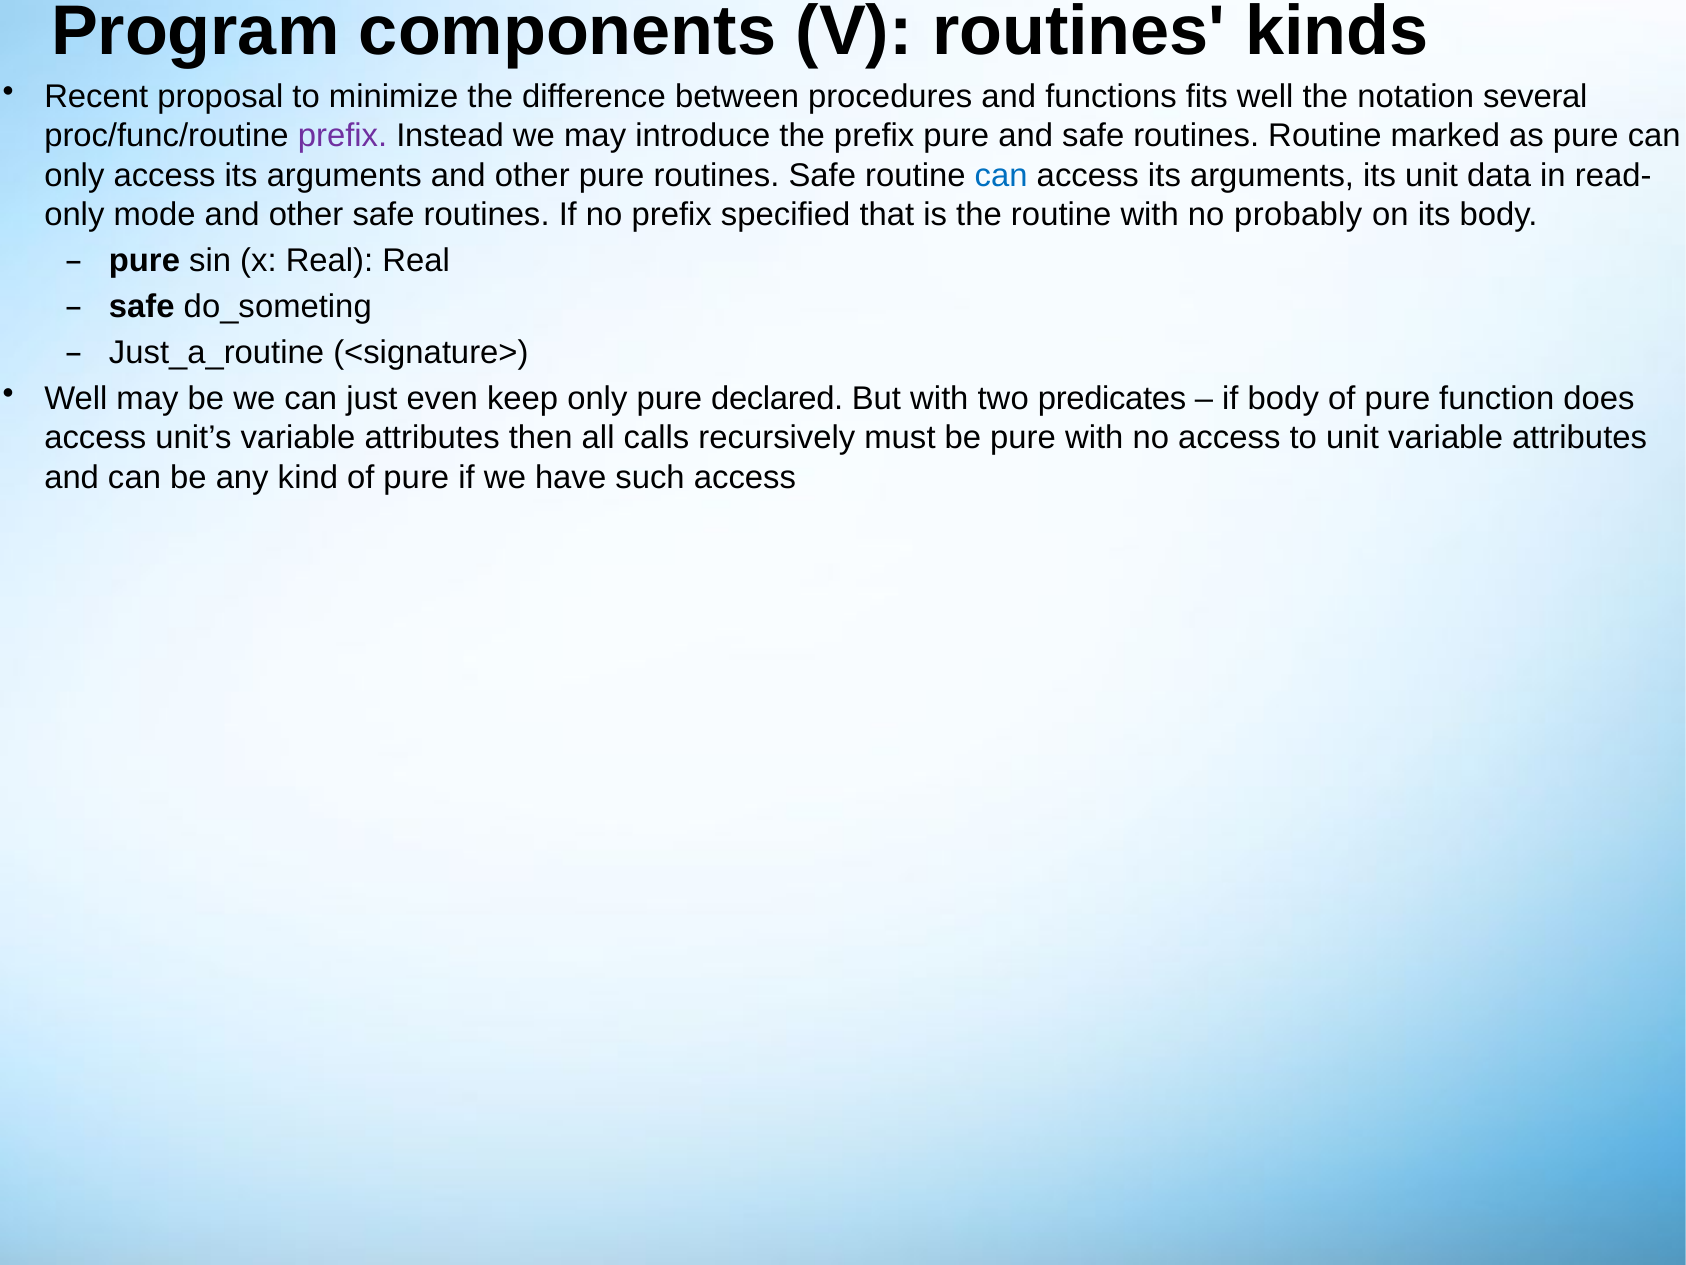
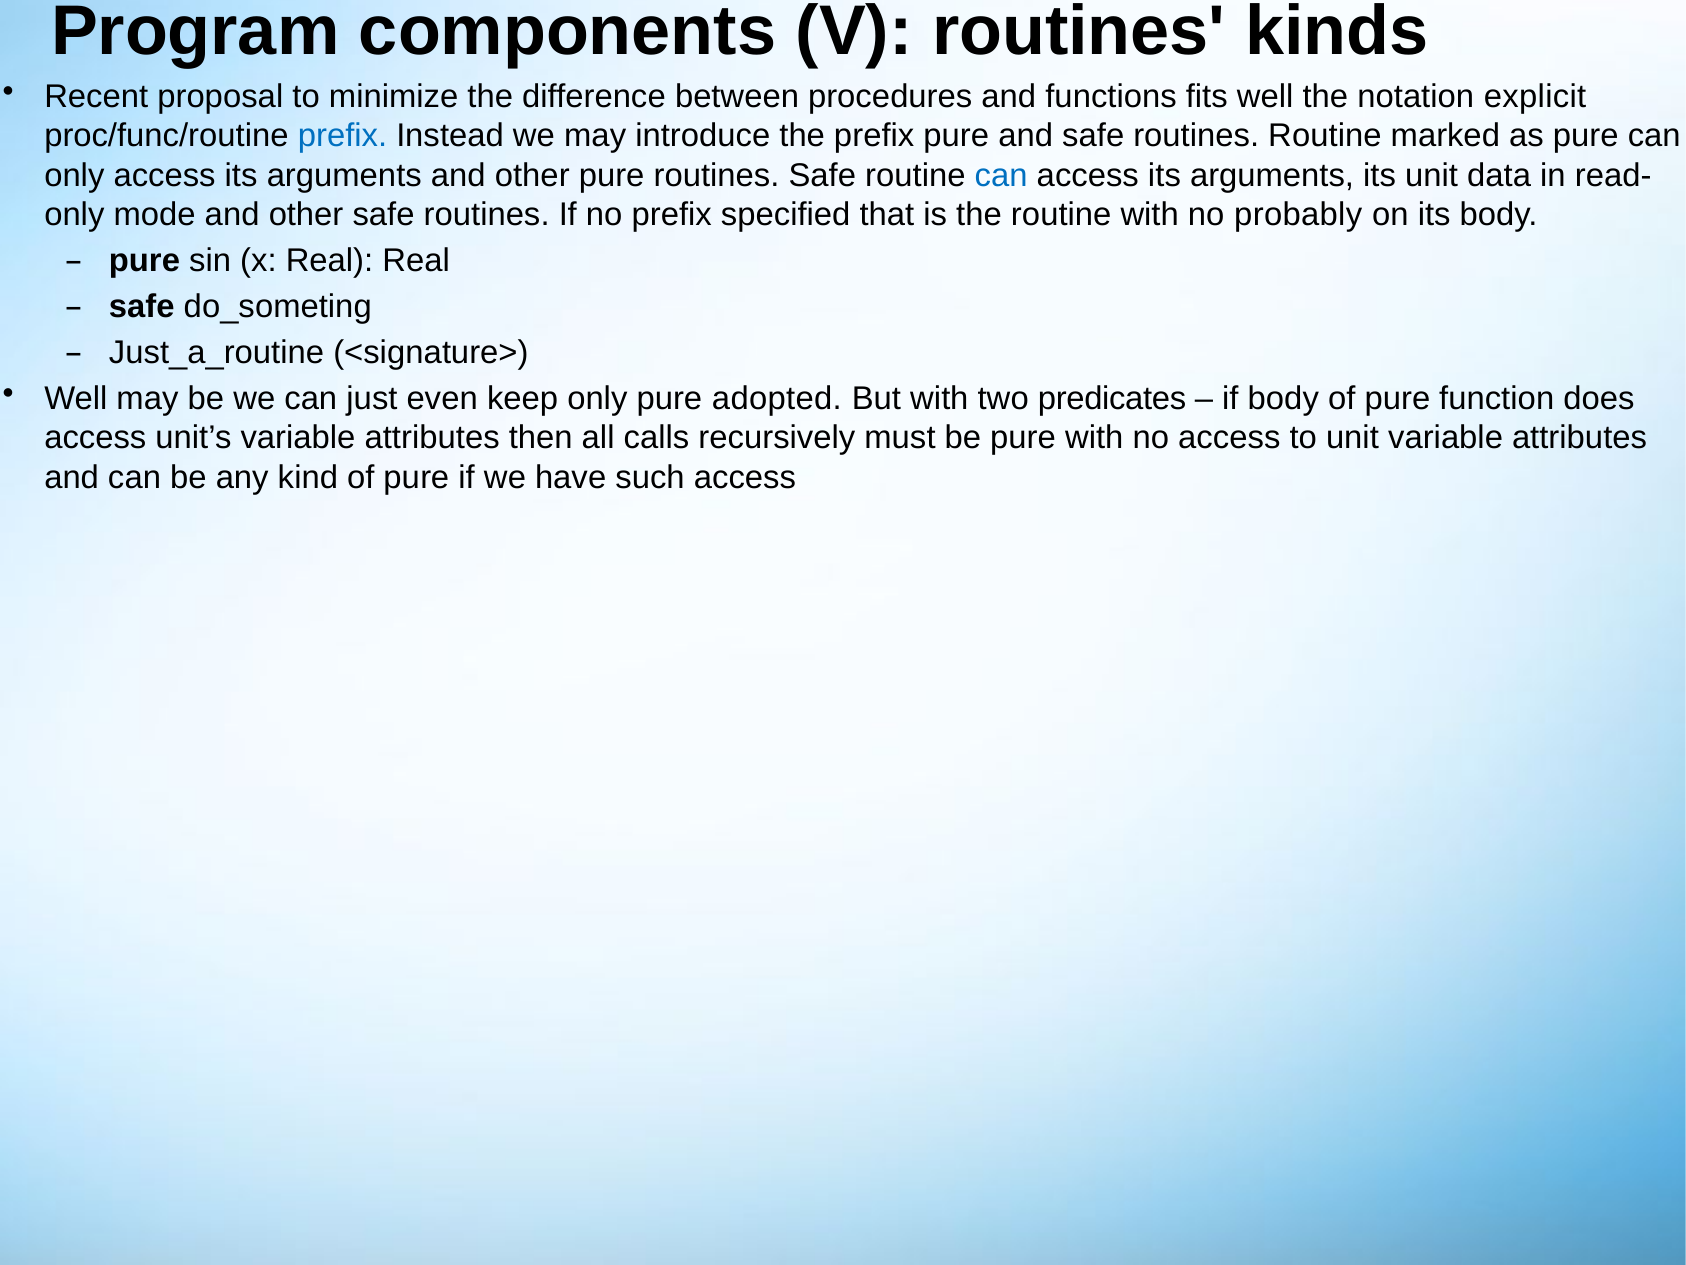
several: several -> explicit
prefix at (342, 136) colour: purple -> blue
declared: declared -> adopted
